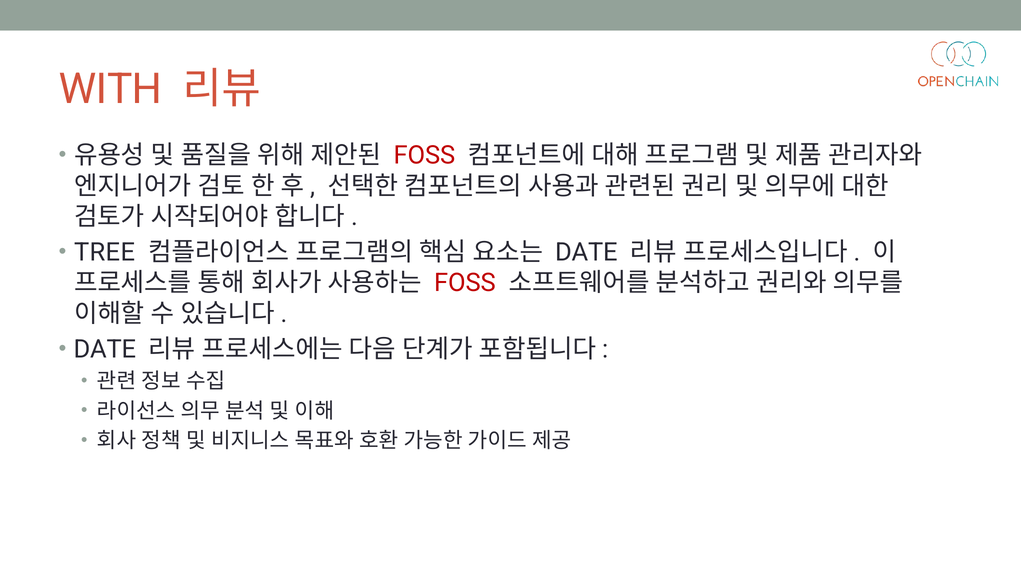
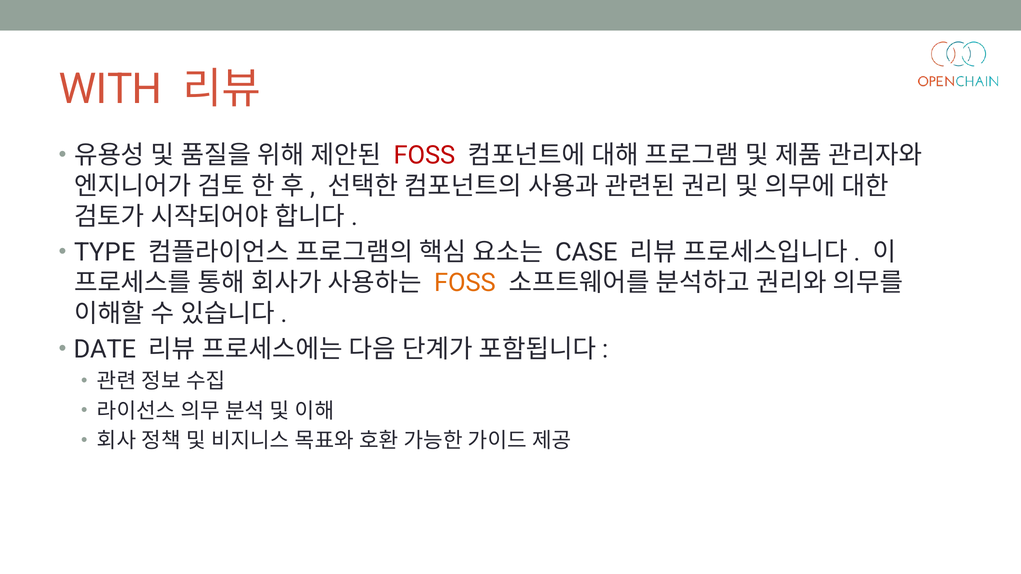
TREE: TREE -> TYPE
DATE at (587, 253): DATE -> CASE
FOSS at (465, 283) colour: red -> orange
